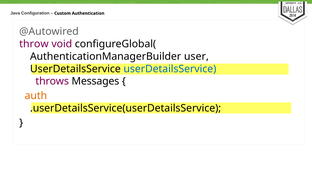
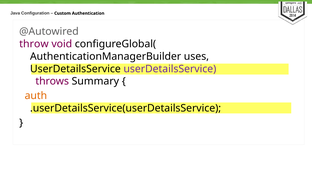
user: user -> uses
userDetailsService at (170, 69) colour: blue -> purple
Messages: Messages -> Summary
